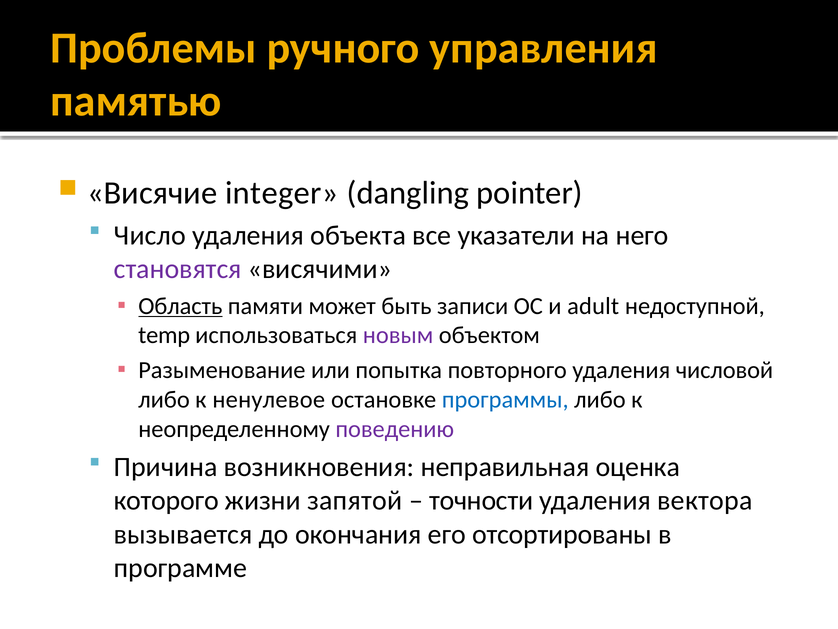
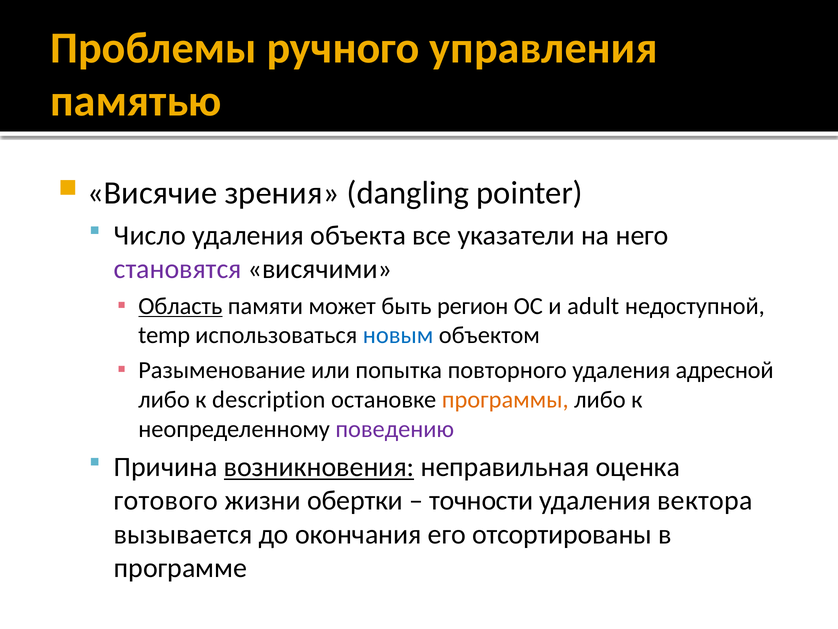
integer: integer -> зрения
записи: записи -> регион
новым colour: purple -> blue
числовой: числовой -> адресной
ненулевое: ненулевое -> description
программы colour: blue -> orange
возникновения underline: none -> present
которого: которого -> готового
запятой: запятой -> обертки
